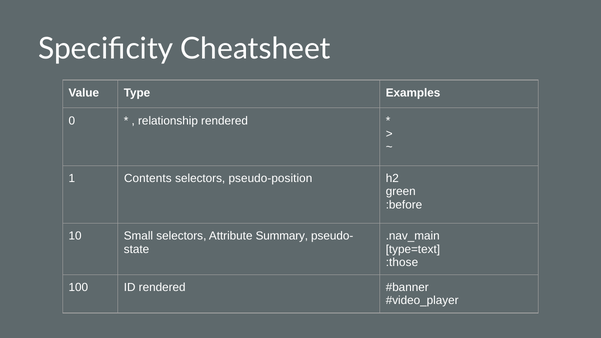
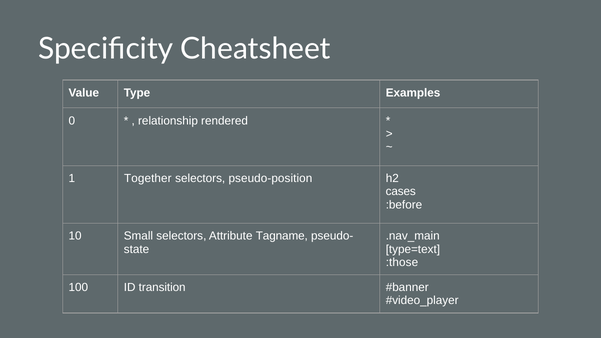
Contents: Contents -> Together
green: green -> cases
Summary: Summary -> Tagname
ID rendered: rendered -> transition
